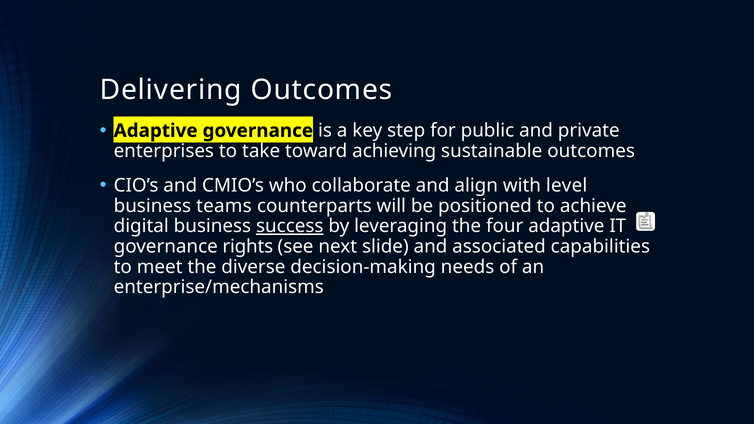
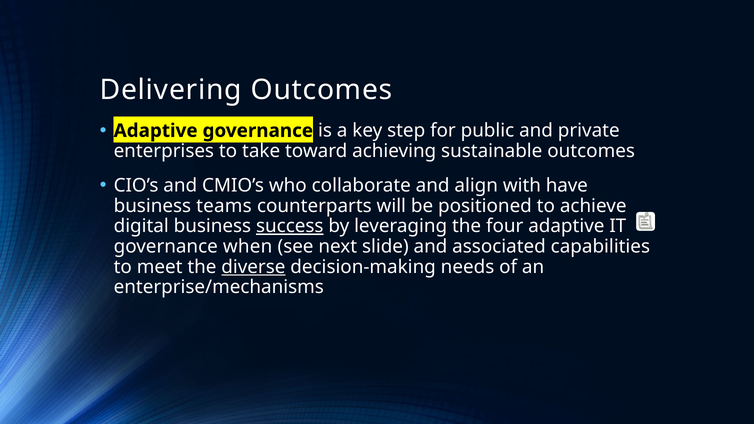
level: level -> have
rights: rights -> when
diverse underline: none -> present
